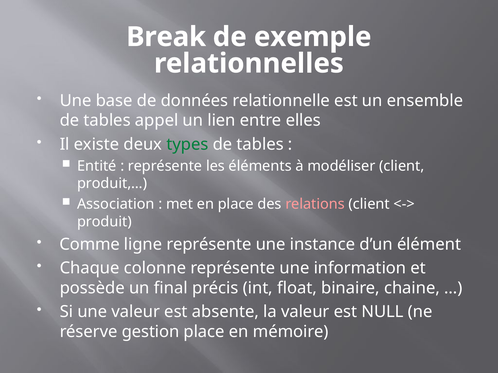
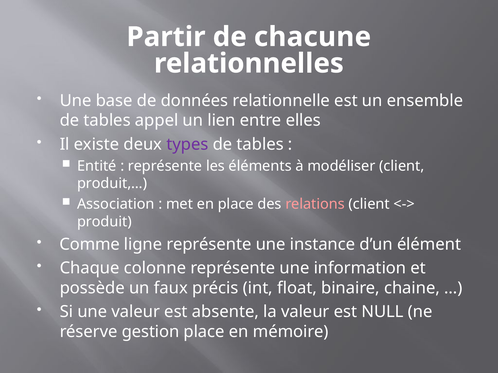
Break: Break -> Partir
exemple: exemple -> chacune
types colour: green -> purple
final: final -> faux
